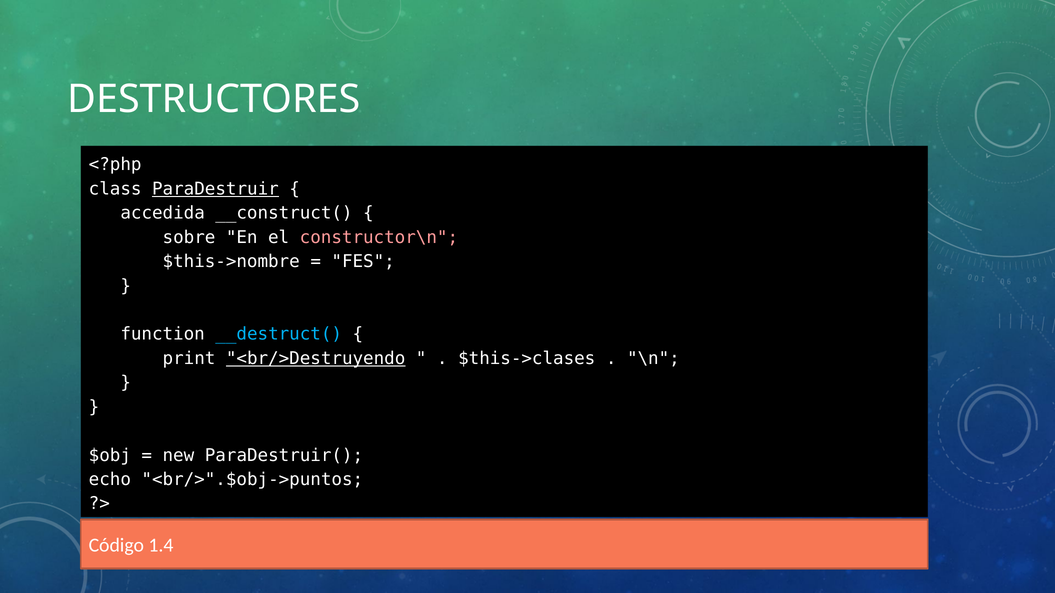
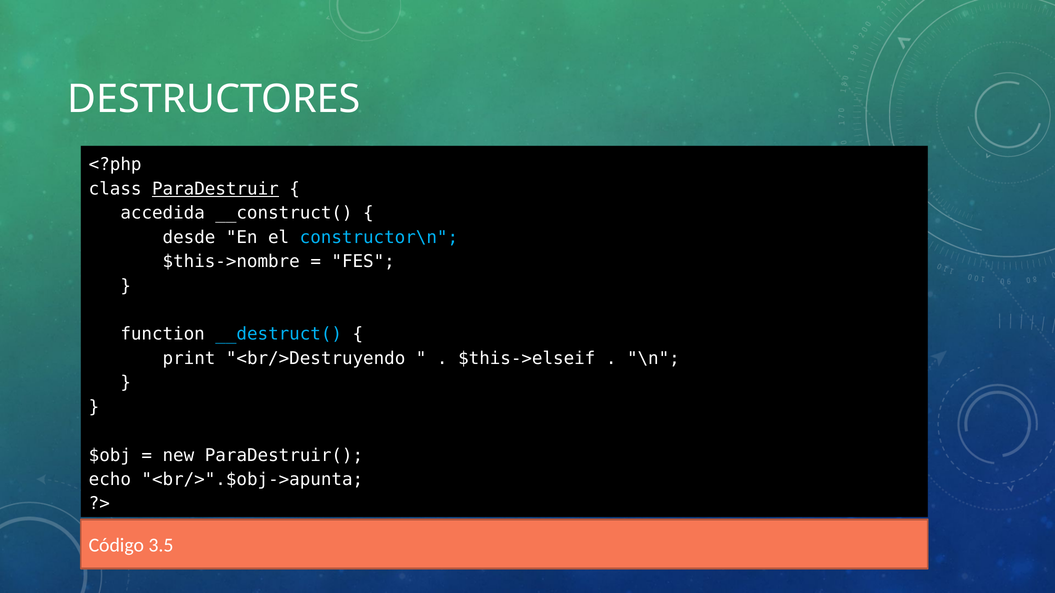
sobre: sobre -> desde
constructor\n colour: pink -> light blue
<br/>Destruyendo underline: present -> none
$this->clases: $this->clases -> $this->elseif
<br/>".$obj->puntos: <br/>".$obj->puntos -> <br/>".$obj->apunta
1.4: 1.4 -> 3.5
